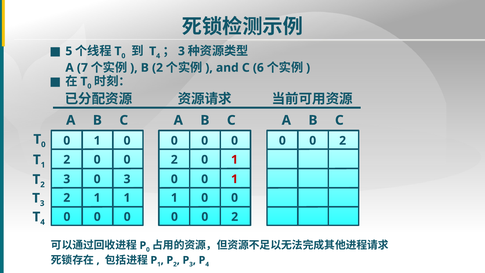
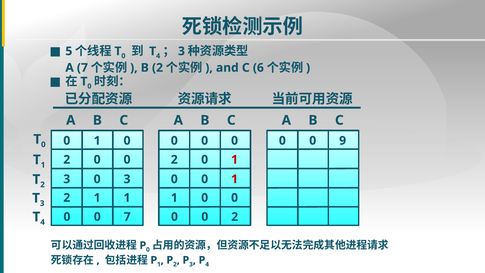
2 at (343, 141): 2 -> 9
0 at (127, 217): 0 -> 7
